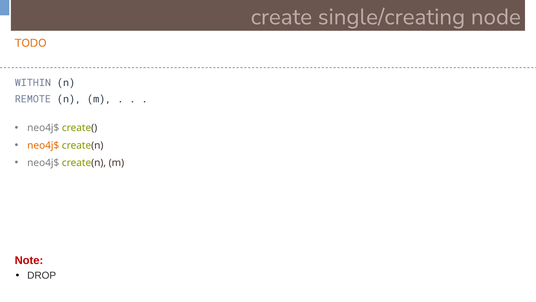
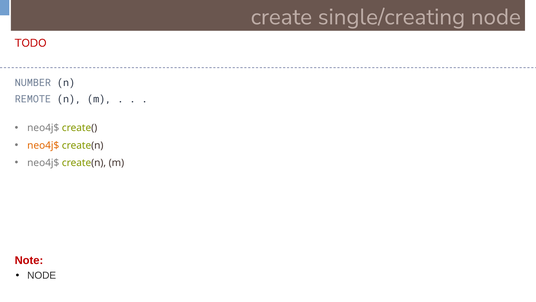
TODO colour: orange -> red
WITHIN: WITHIN -> NUMBER
DROP at (42, 275): DROP -> NODE
